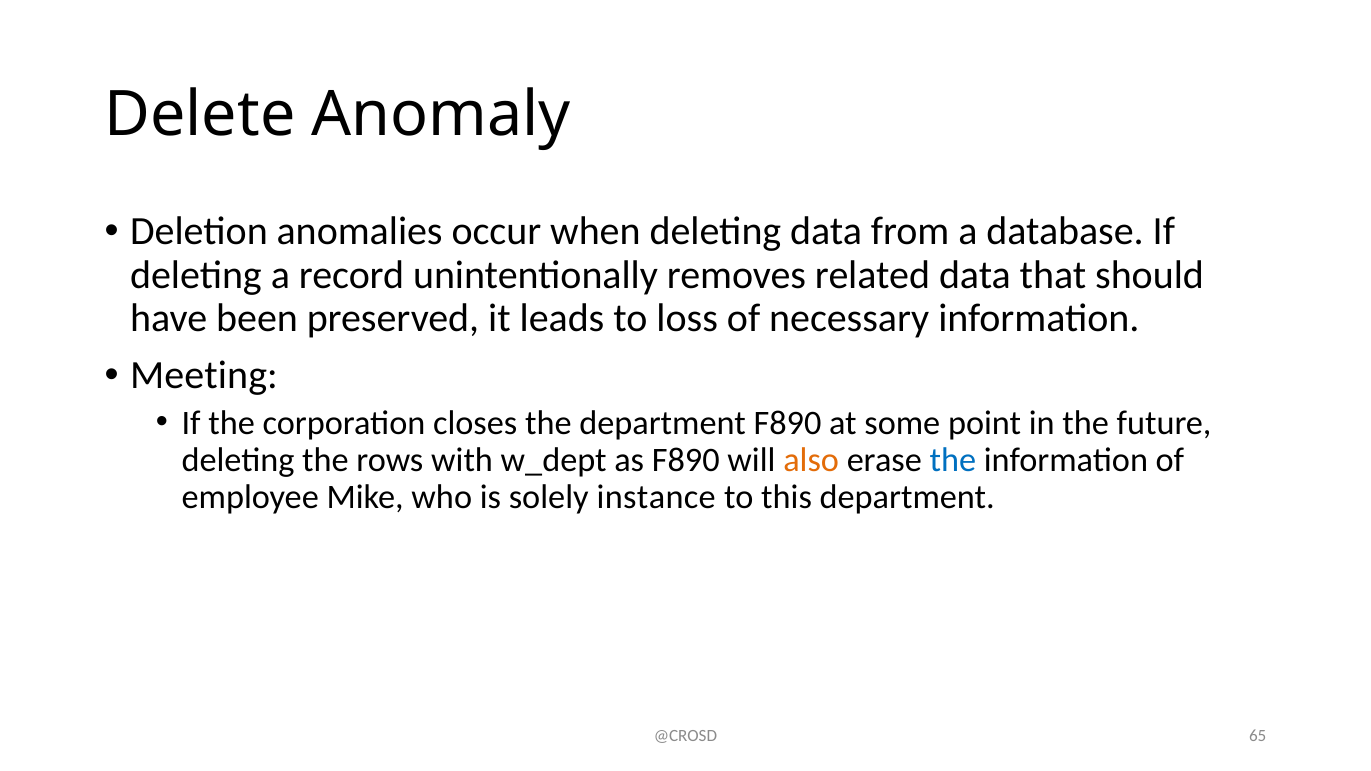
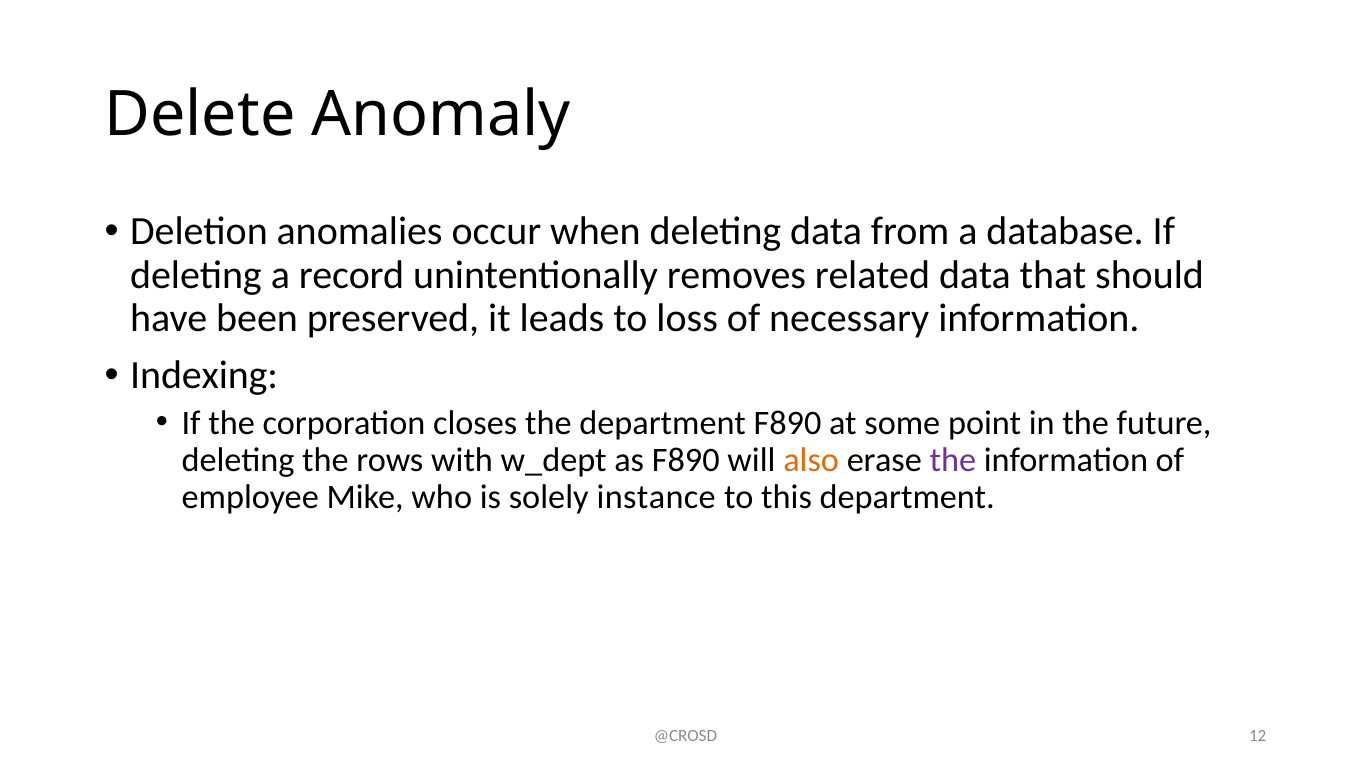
Meeting: Meeting -> Indexing
the at (953, 460) colour: blue -> purple
65: 65 -> 12
